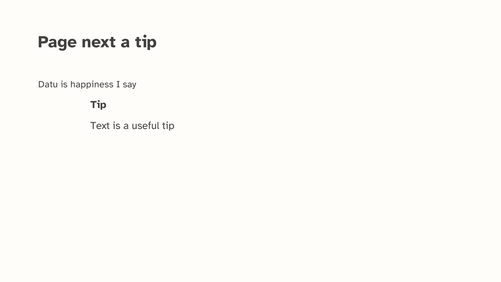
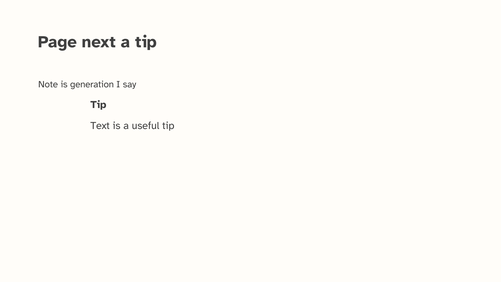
Datu: Datu -> Note
happiness: happiness -> generation
